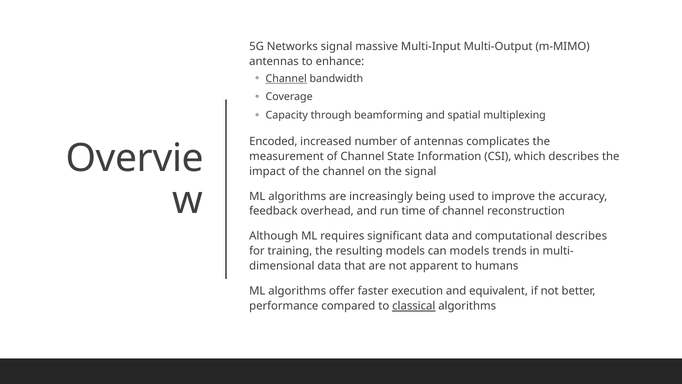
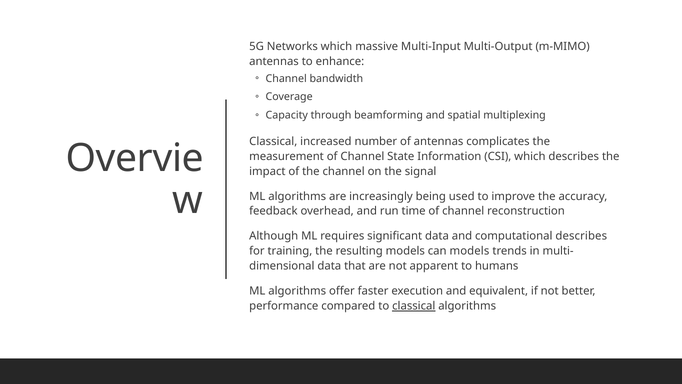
Networks signal: signal -> which
Channel at (286, 79) underline: present -> none
Encoded at (273, 141): Encoded -> Classical
